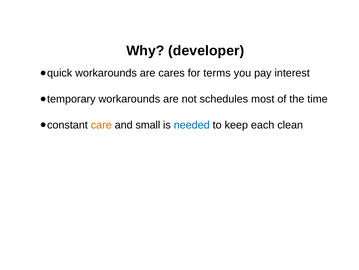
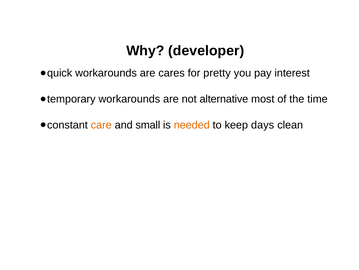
terms: terms -> pretty
schedules: schedules -> alternative
needed colour: blue -> orange
each: each -> days
